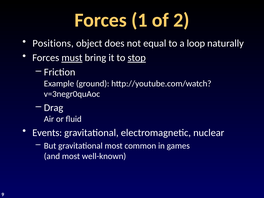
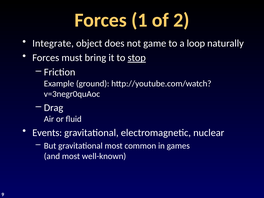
Positions: Positions -> Integrate
equal: equal -> game
must underline: present -> none
